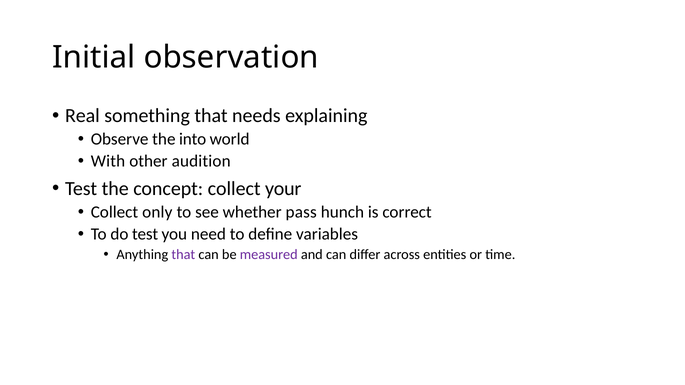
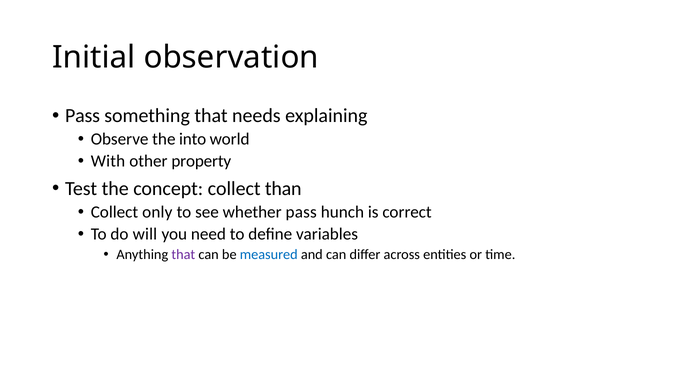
Real at (82, 116): Real -> Pass
audition: audition -> property
your: your -> than
do test: test -> will
measured colour: purple -> blue
